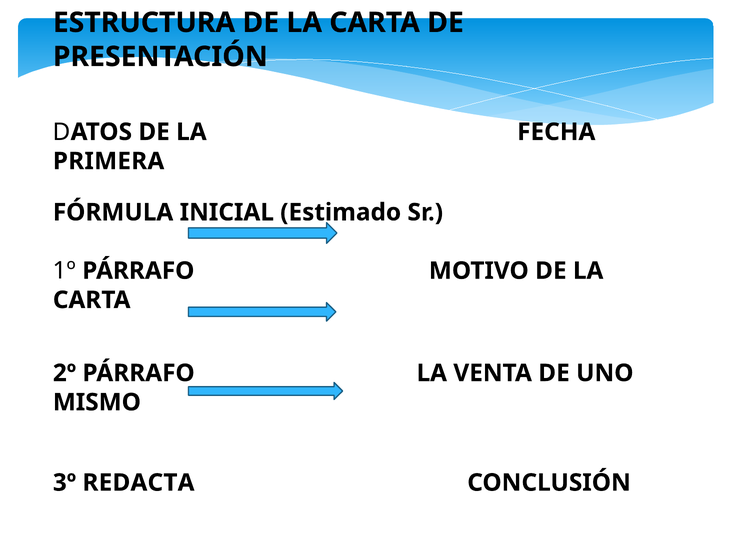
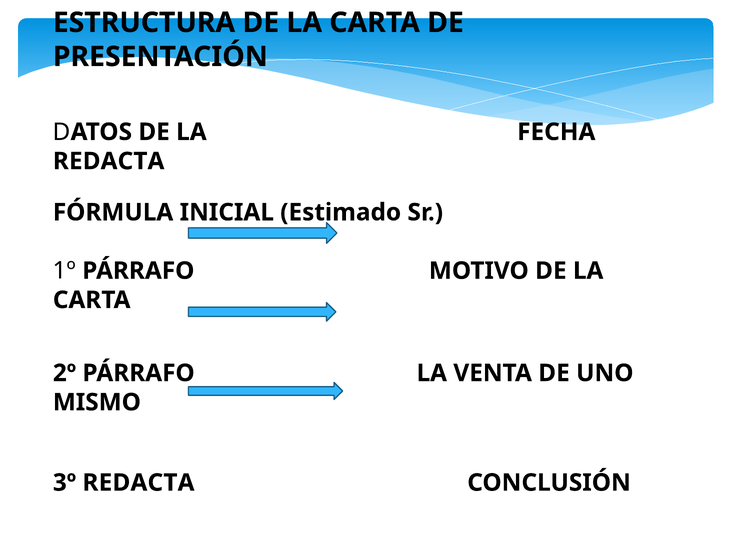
PRIMERA at (109, 161): PRIMERA -> REDACTA
